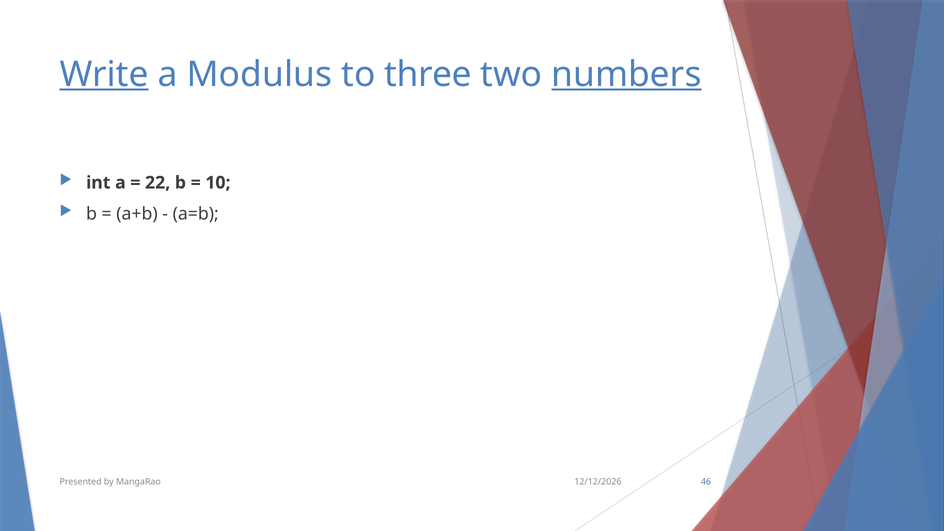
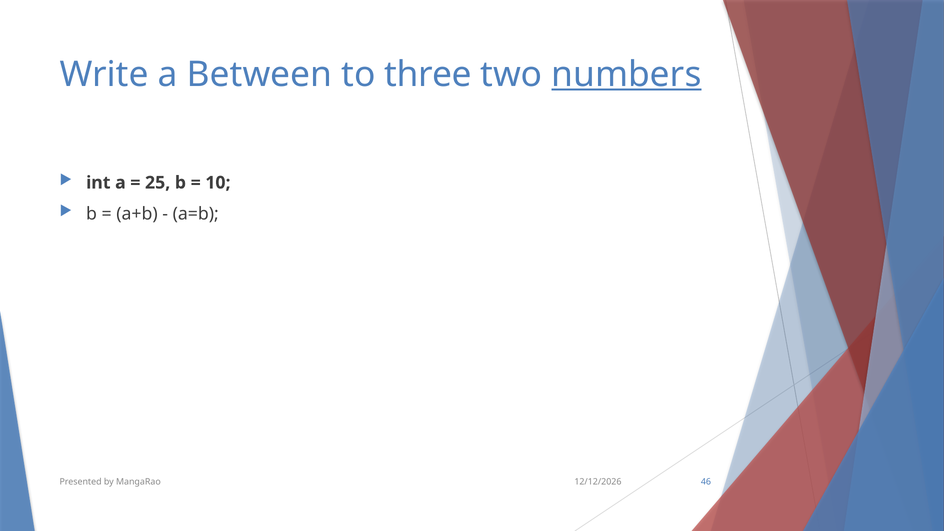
Write underline: present -> none
Modulus: Modulus -> Between
22: 22 -> 25
